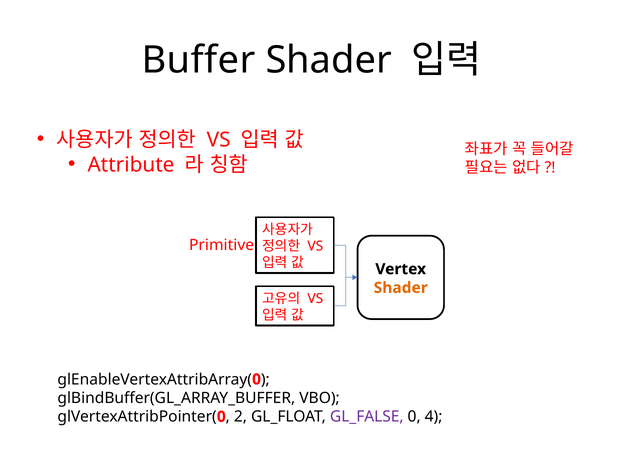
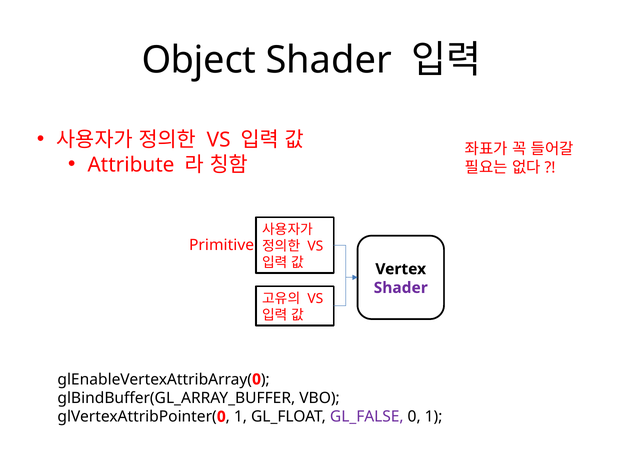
Buffer: Buffer -> Object
Shader at (401, 288) colour: orange -> purple
2 at (240, 417): 2 -> 1
0 4: 4 -> 1
